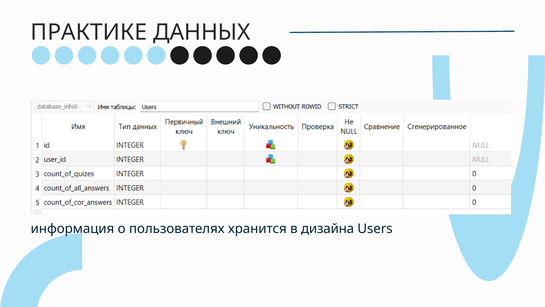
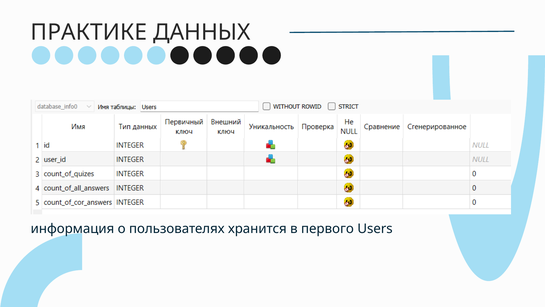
дизайна: дизайна -> первого
